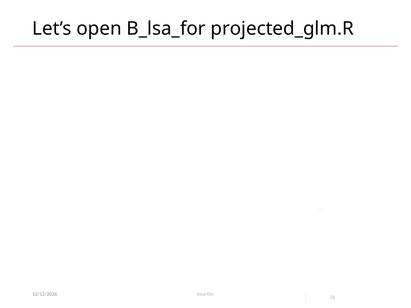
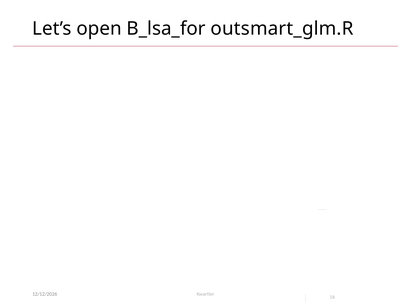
projected_glm.R: projected_glm.R -> outsmart_glm.R
